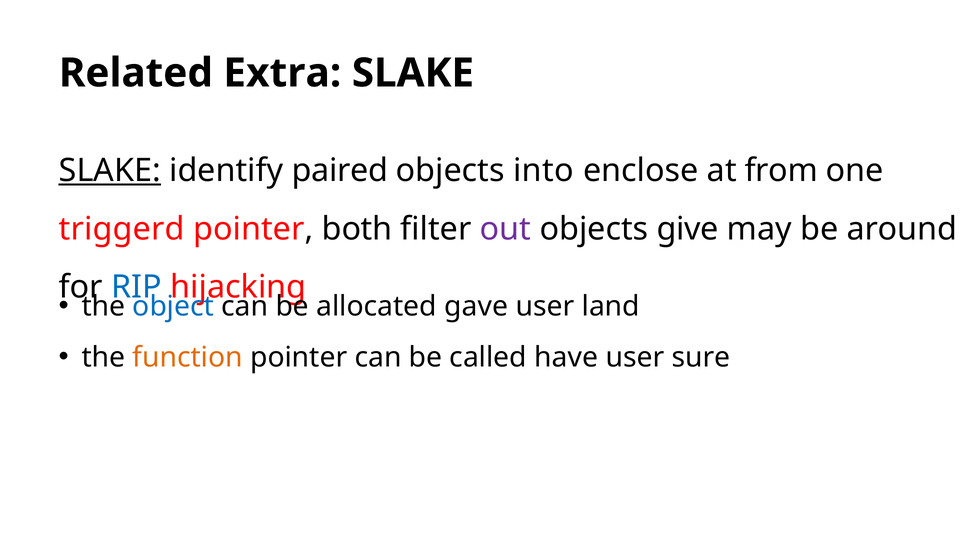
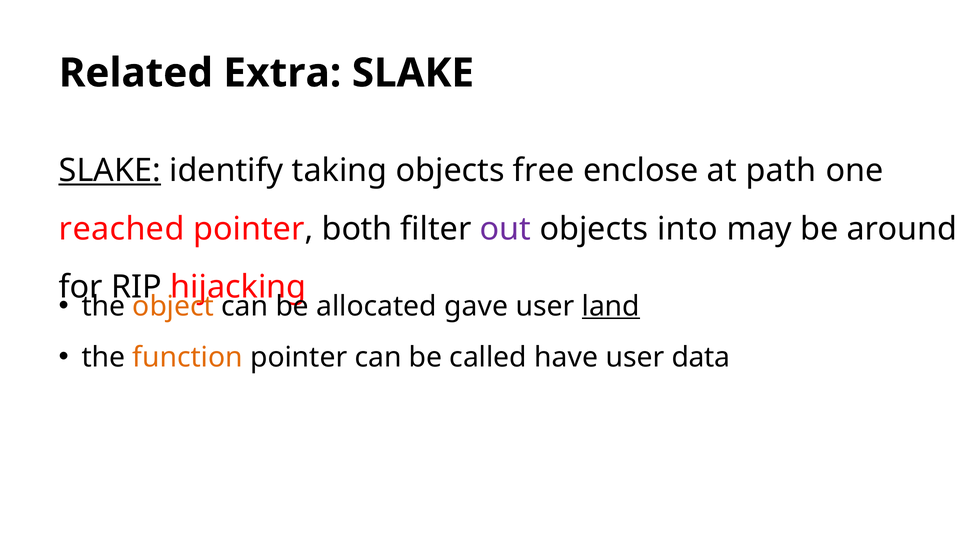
paired: paired -> taking
into: into -> free
from: from -> path
triggerd: triggerd -> reached
give: give -> into
RIP colour: blue -> black
object colour: blue -> orange
land underline: none -> present
sure: sure -> data
